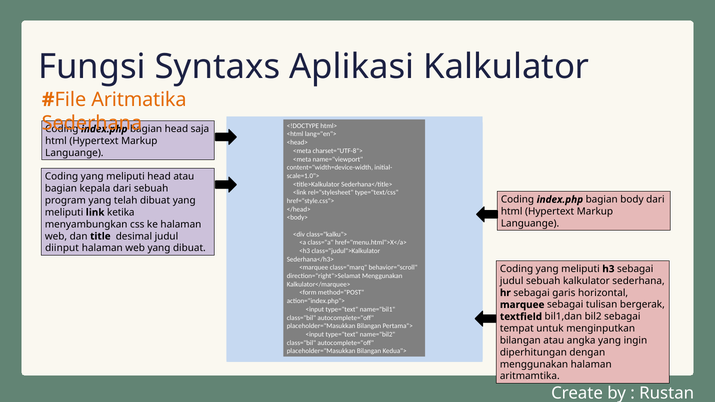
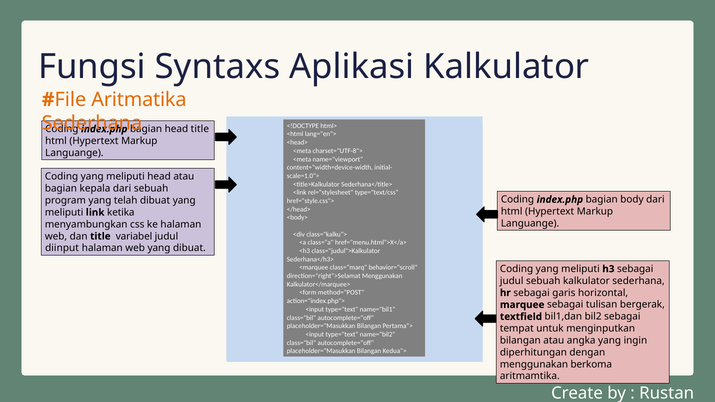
head saja: saja -> title
desimal: desimal -> variabel
menggunakan halaman: halaman -> berkoma
